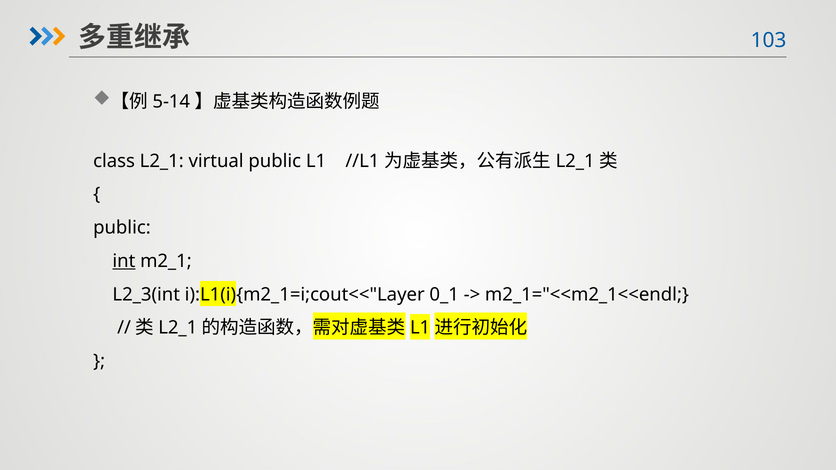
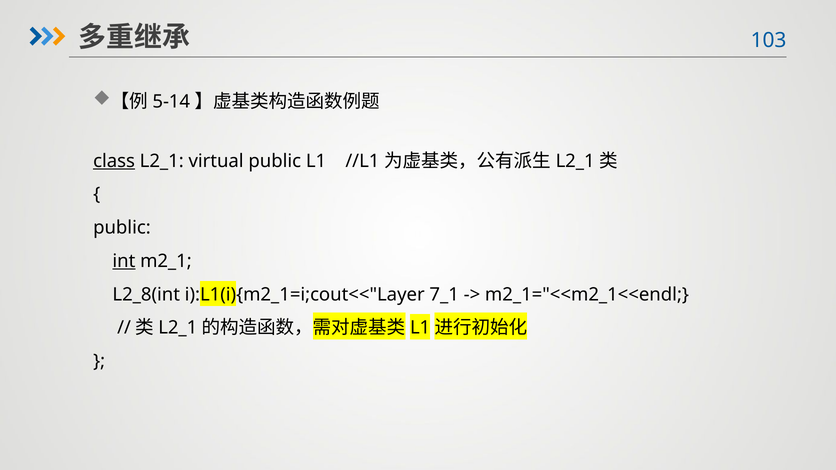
class underline: none -> present
L2_3(int: L2_3(int -> L2_8(int
0_1: 0_1 -> 7_1
